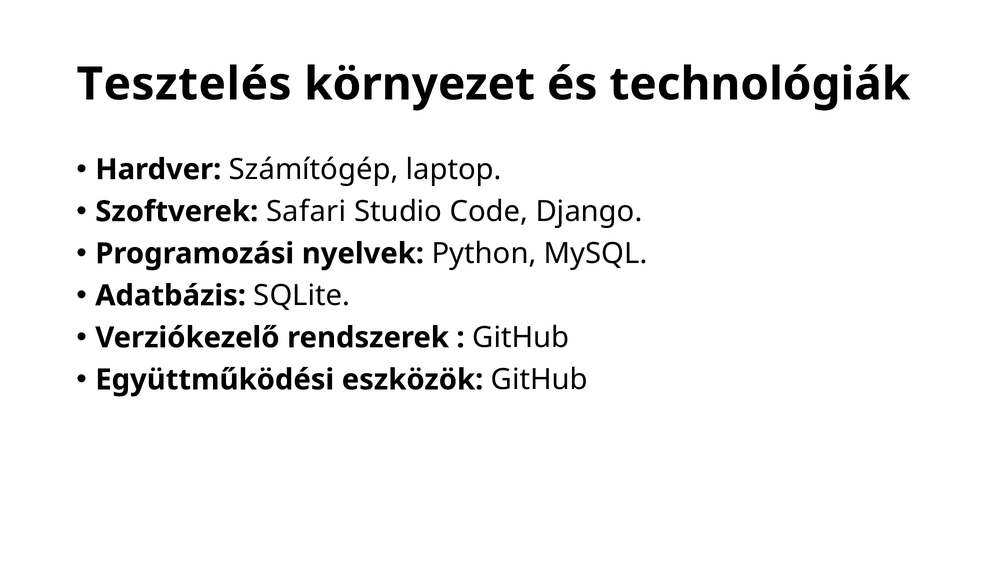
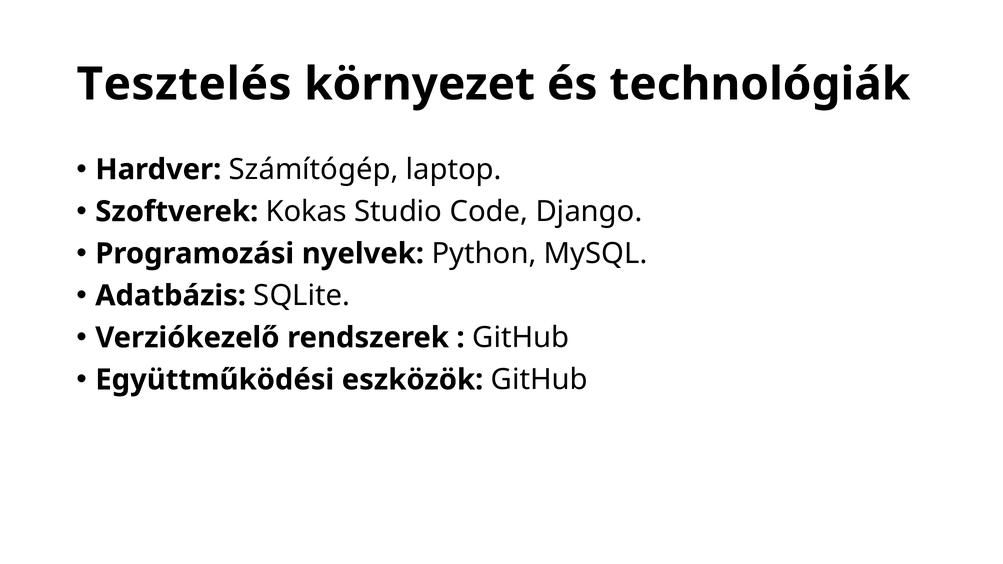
Safari: Safari -> Kokas
